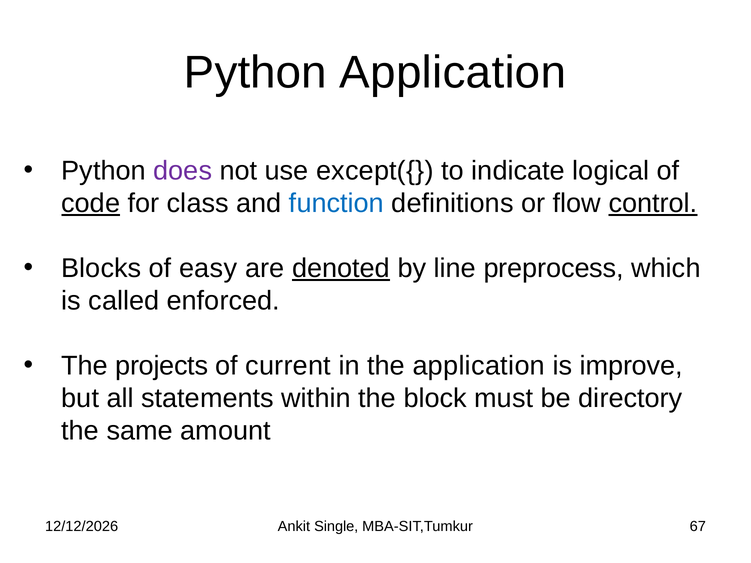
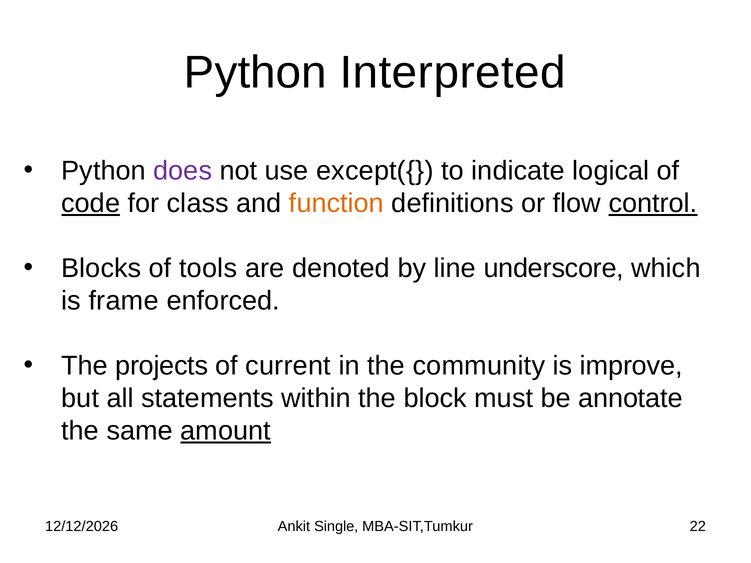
Python Application: Application -> Interpreted
function colour: blue -> orange
easy: easy -> tools
denoted underline: present -> none
preprocess: preprocess -> underscore
called: called -> frame
the application: application -> community
directory: directory -> annotate
amount underline: none -> present
67: 67 -> 22
